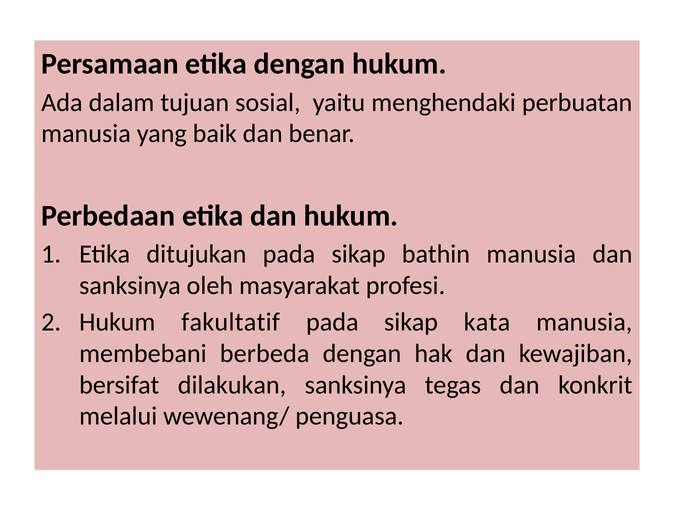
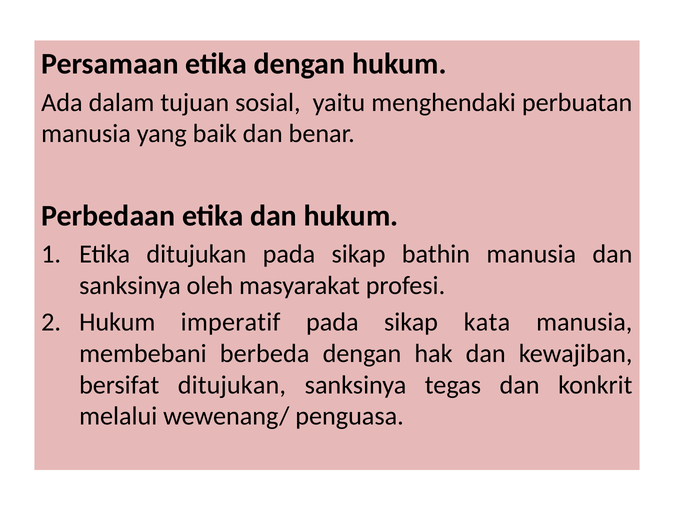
fakultatif: fakultatif -> imperatif
bersifat dilakukan: dilakukan -> ditujukan
